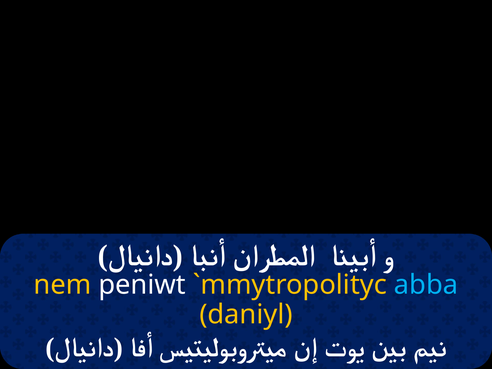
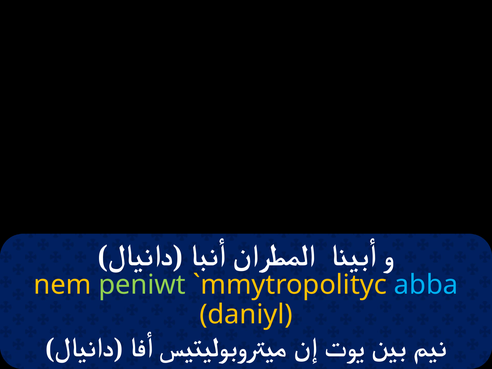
peniwt colour: white -> light green
